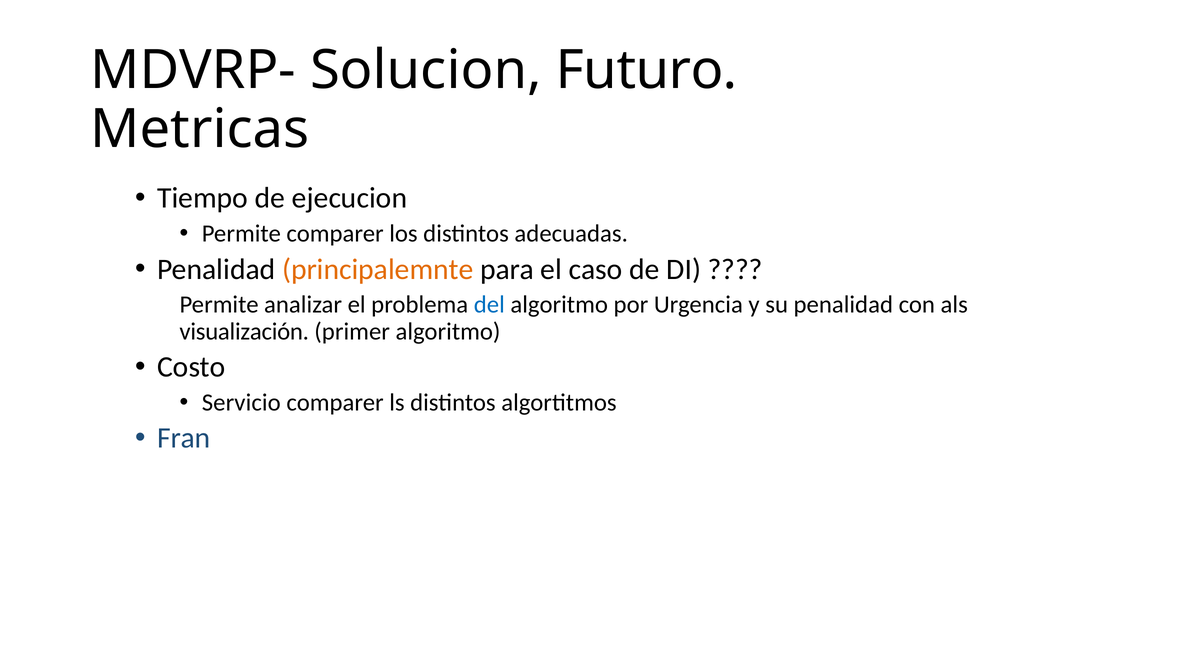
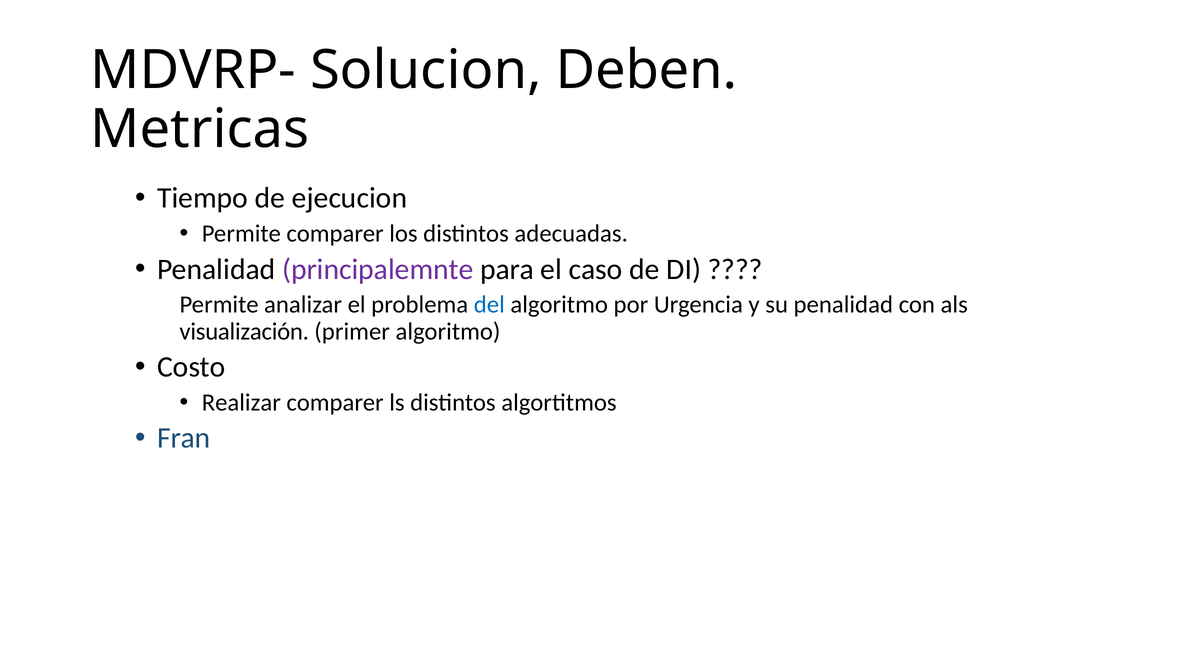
Futuro: Futuro -> Deben
principalemnte colour: orange -> purple
Servicio: Servicio -> Realizar
